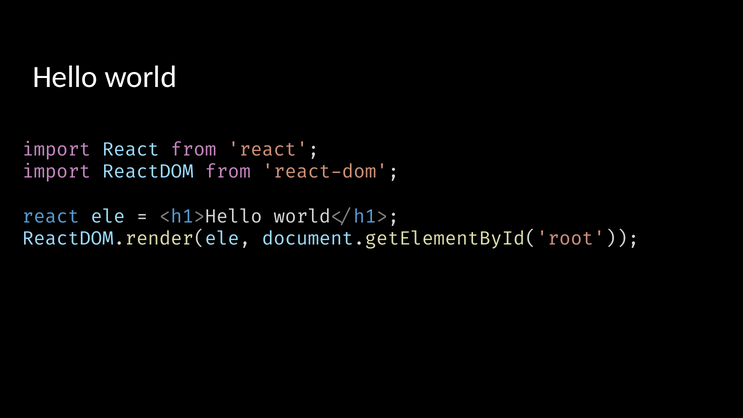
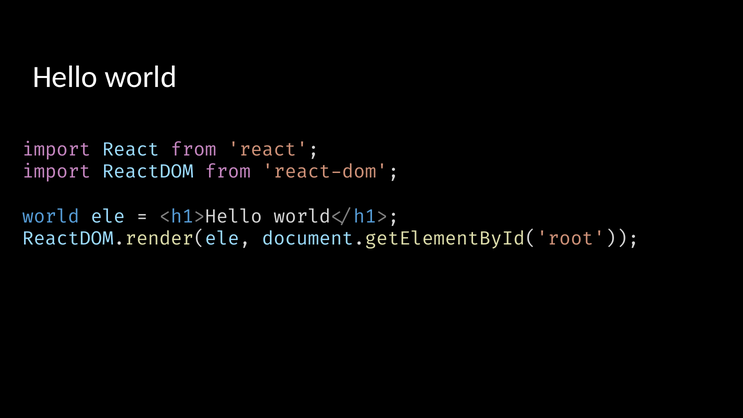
react at (51, 216): react -> world
